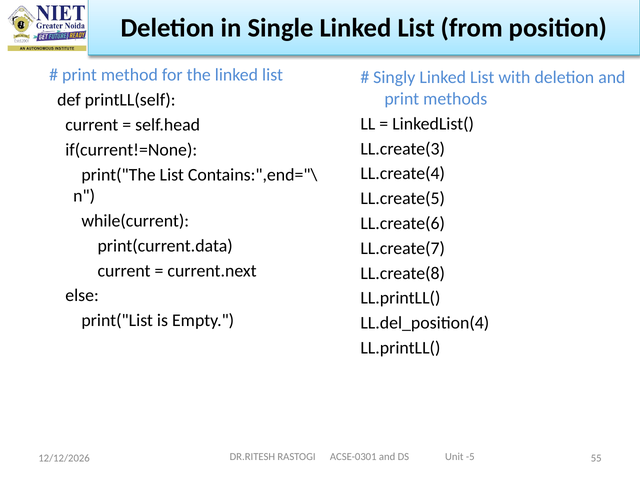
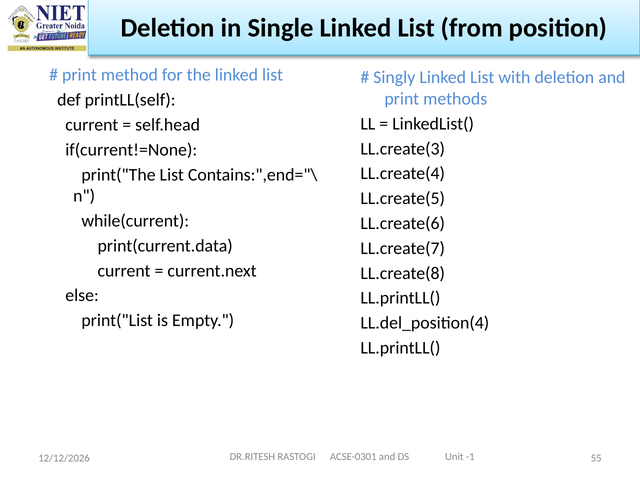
-5: -5 -> -1
